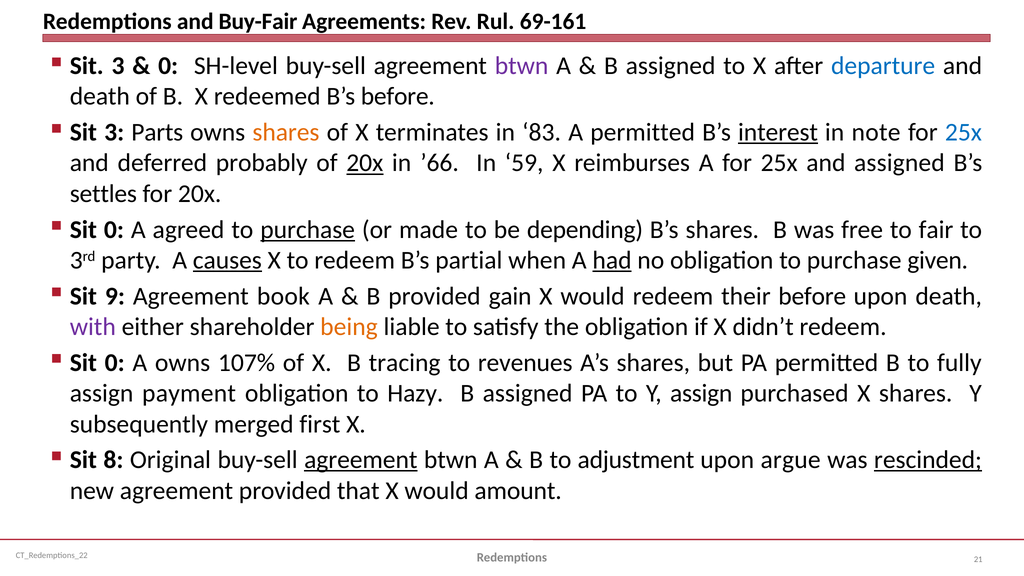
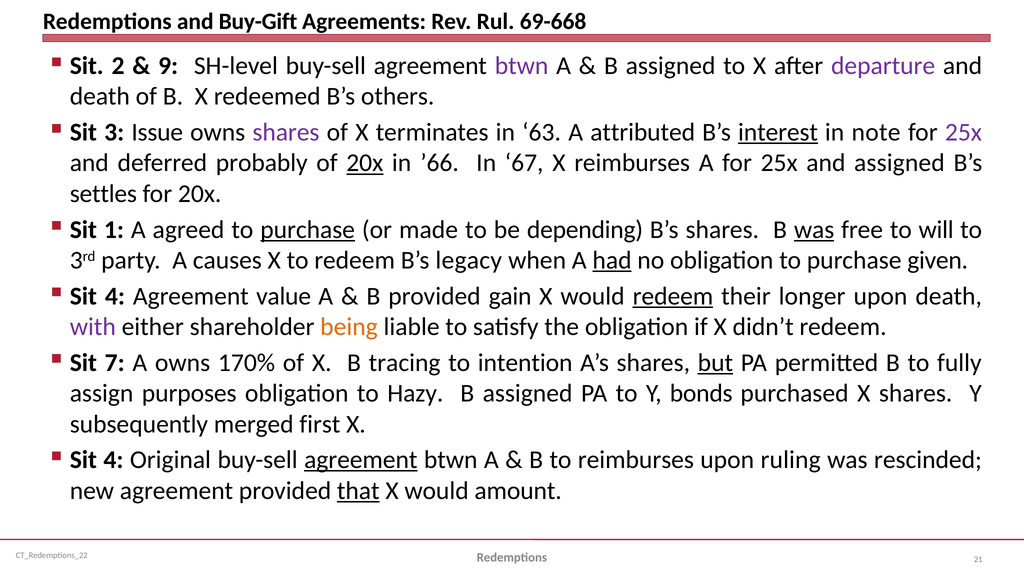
Buy-Fair: Buy-Fair -> Buy-Gift
69-161: 69-161 -> 69-668
3 at (118, 66): 3 -> 2
0 at (168, 66): 0 -> 9
departure colour: blue -> purple
B’s before: before -> others
Parts: Parts -> Issue
shares at (286, 132) colour: orange -> purple
83: 83 -> 63
A permitted: permitted -> attributed
25x at (963, 132) colour: blue -> purple
59: 59 -> 67
0 at (114, 230): 0 -> 1
was at (814, 230) underline: none -> present
fair: fair -> will
causes underline: present -> none
partial: partial -> legacy
9 at (115, 296): 9 -> 4
book: book -> value
redeem at (673, 296) underline: none -> present
their before: before -> longer
0 at (115, 363): 0 -> 7
107%: 107% -> 170%
revenues: revenues -> intention
but underline: none -> present
payment: payment -> purposes
Y assign: assign -> bonds
8 at (113, 460): 8 -> 4
to adjustment: adjustment -> reimburses
argue: argue -> ruling
rescinded underline: present -> none
that underline: none -> present
